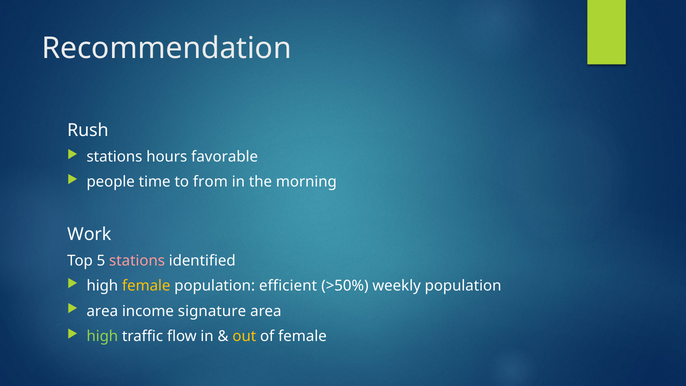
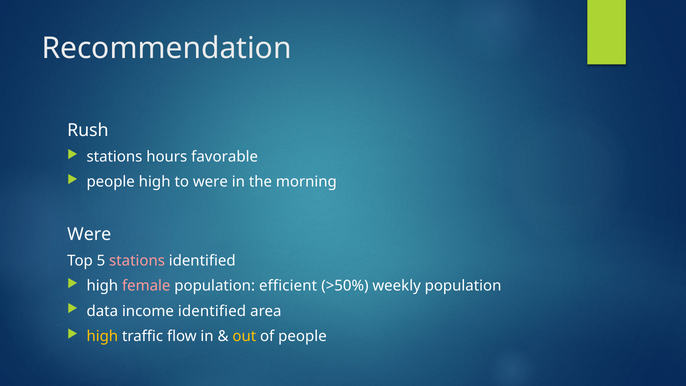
people time: time -> high
to from: from -> were
Work at (89, 234): Work -> Were
female at (146, 286) colour: yellow -> pink
area at (102, 311): area -> data
income signature: signature -> identified
high at (102, 336) colour: light green -> yellow
of female: female -> people
